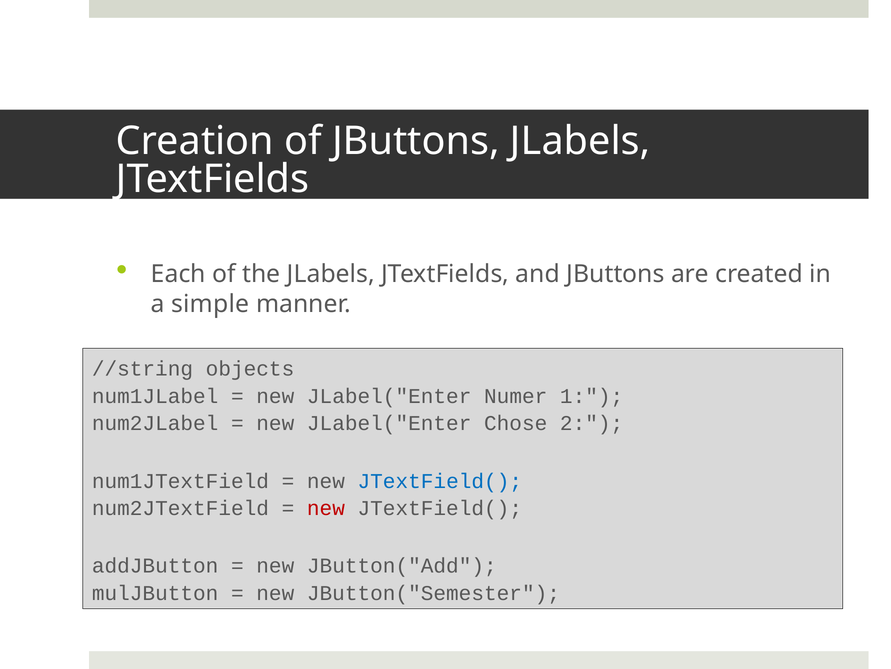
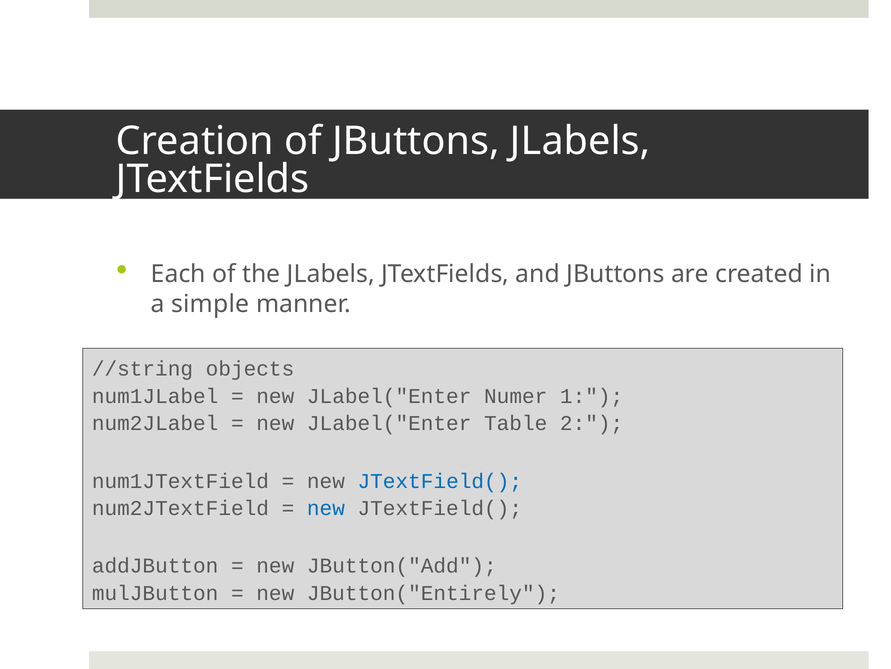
Chose: Chose -> Table
new at (326, 508) colour: red -> blue
JButton("Semester: JButton("Semester -> JButton("Entirely
